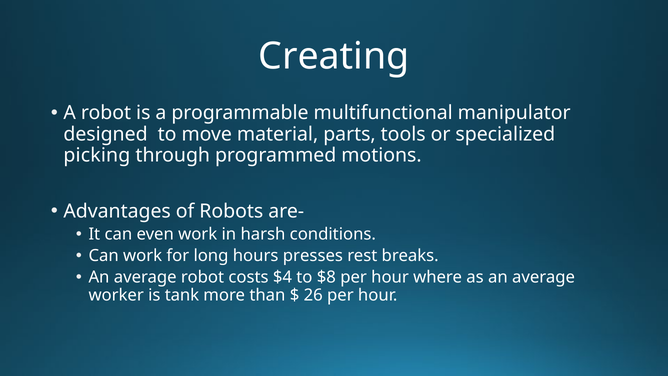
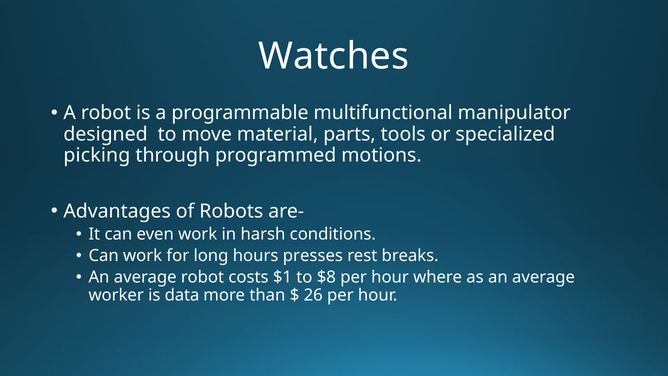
Creating: Creating -> Watches
$4: $4 -> $1
tank: tank -> data
